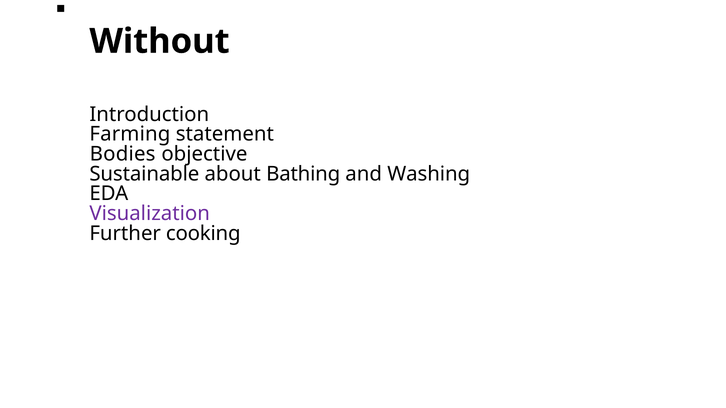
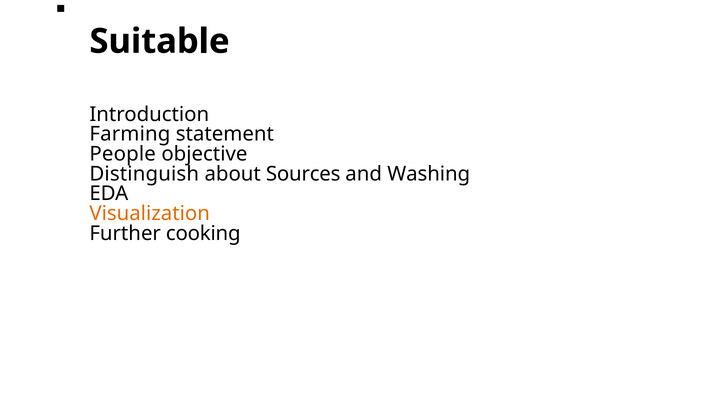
Without: Without -> Suitable
Bodies: Bodies -> People
Sustainable: Sustainable -> Distinguish
Bathing: Bathing -> Sources
Visualization colour: purple -> orange
